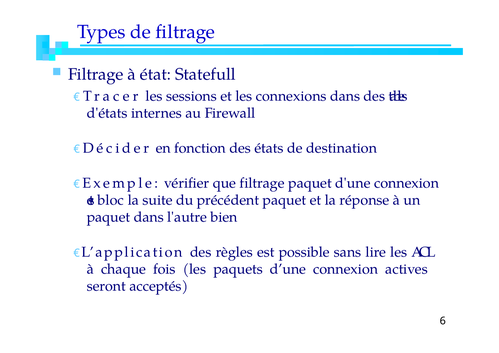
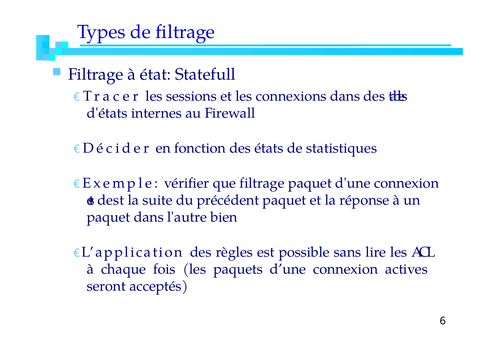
destination: destination -> statistiques
bloc: bloc -> dest
